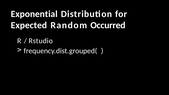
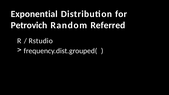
Expected: Expected -> Petrovich
Occurred: Occurred -> Referred
